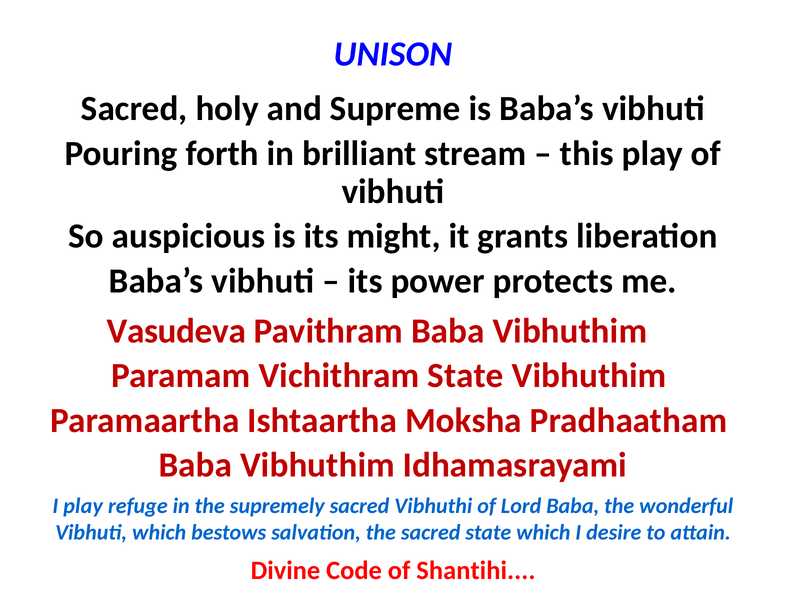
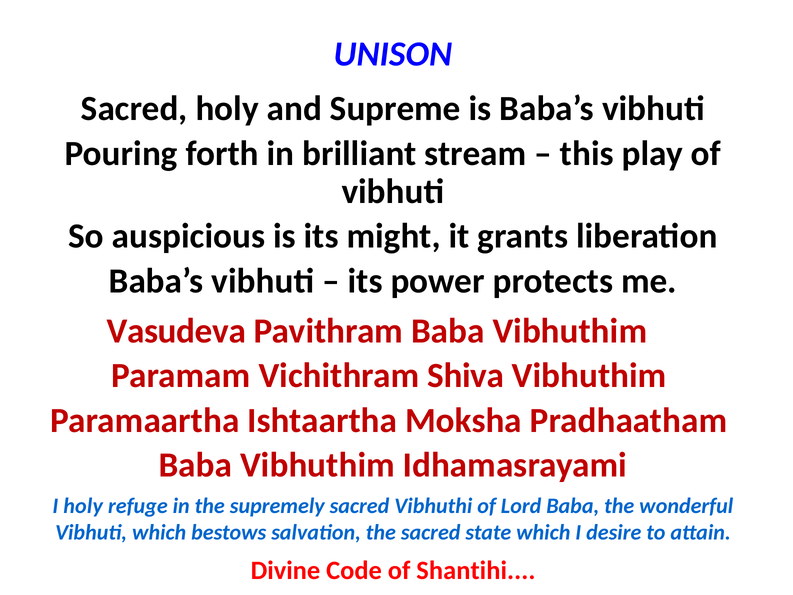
Vichithram State: State -> Shiva
I play: play -> holy
